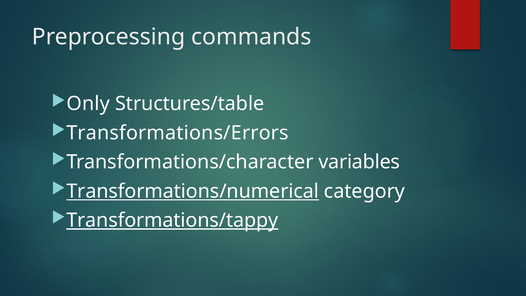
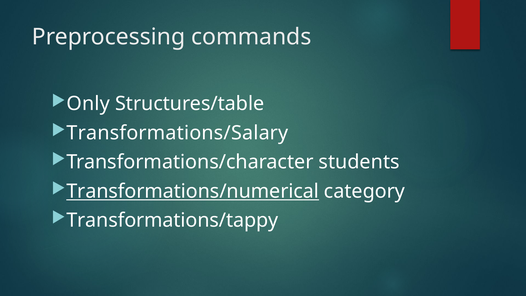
Transformations/Errors: Transformations/Errors -> Transformations/Salary
variables: variables -> students
Transformations/tappy underline: present -> none
